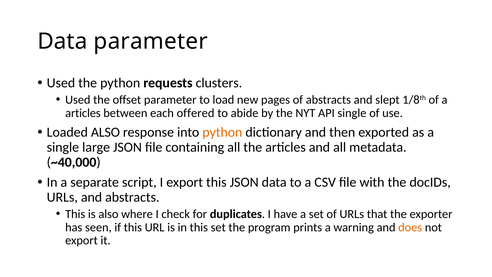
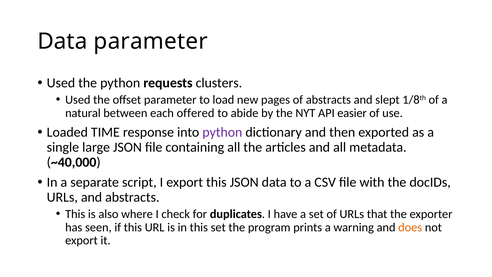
articles at (83, 113): articles -> natural
API single: single -> easier
Loaded ALSO: ALSO -> TIME
python at (222, 132) colour: orange -> purple
